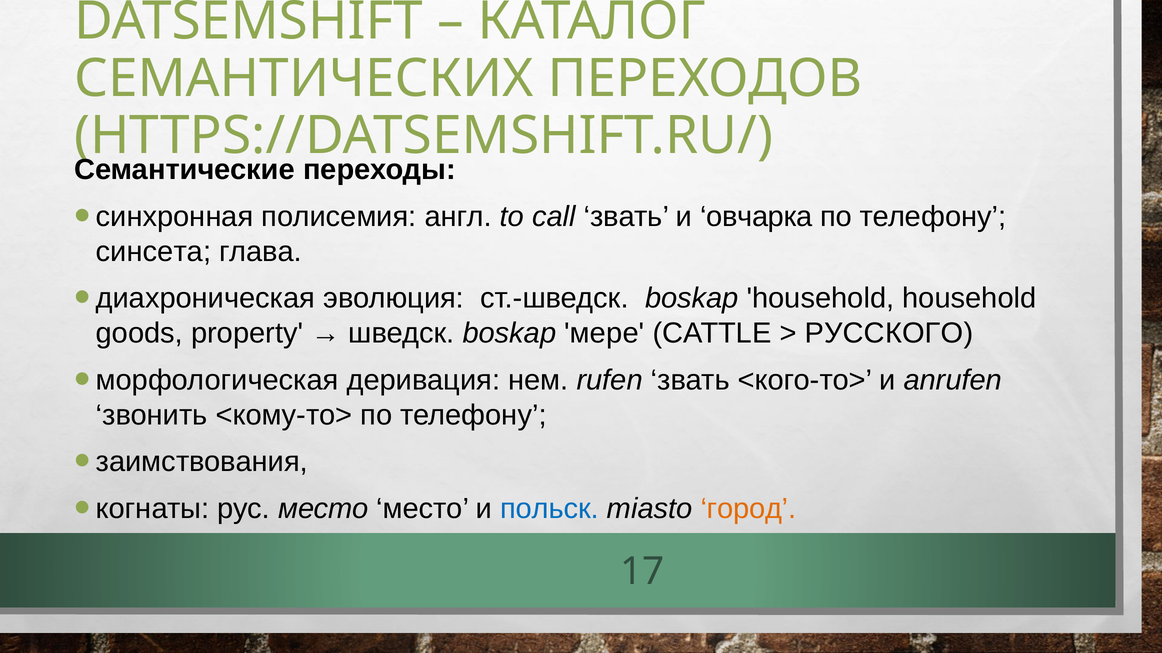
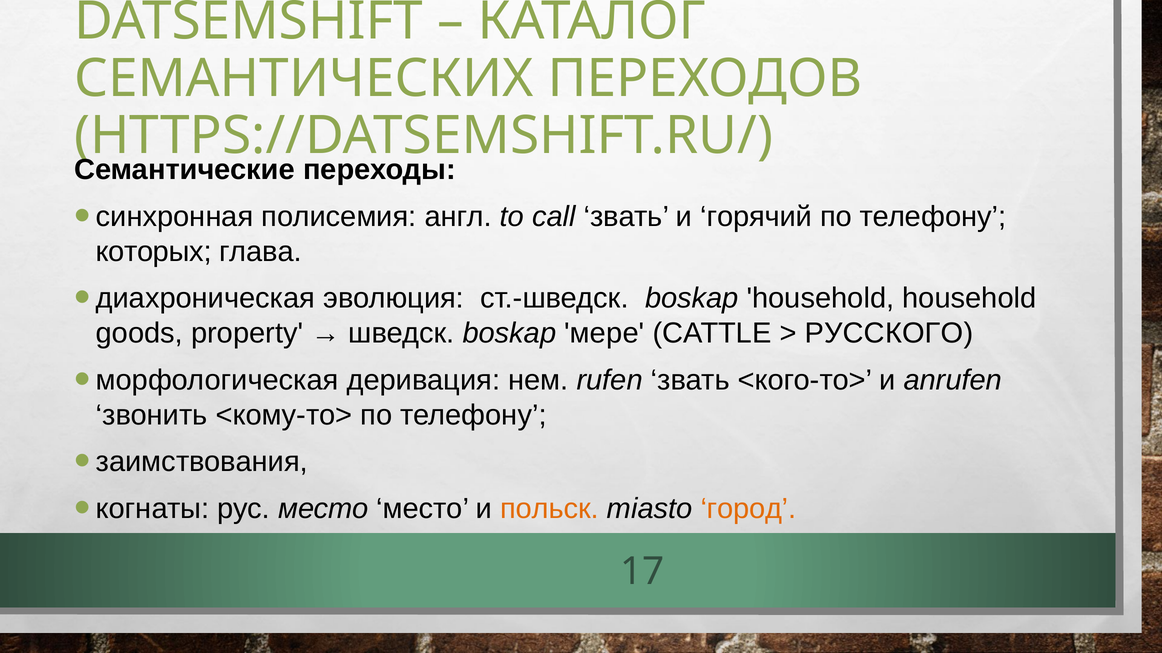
овчарка: овчарка -> горячий
синсета: синсета -> которых
польск colour: blue -> orange
